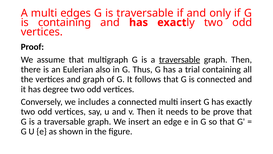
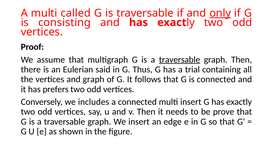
edges: edges -> called
only underline: none -> present
is containing: containing -> consisting
also: also -> said
degree: degree -> prefers
